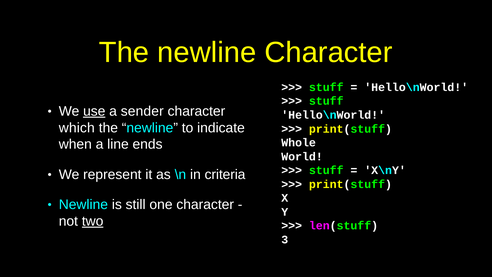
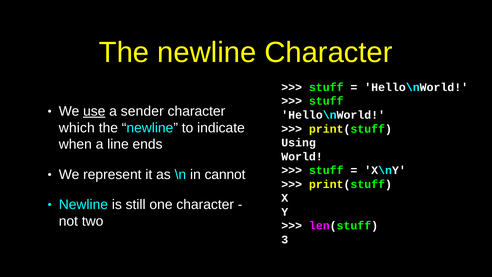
Whole: Whole -> Using
criteria: criteria -> cannot
two underline: present -> none
